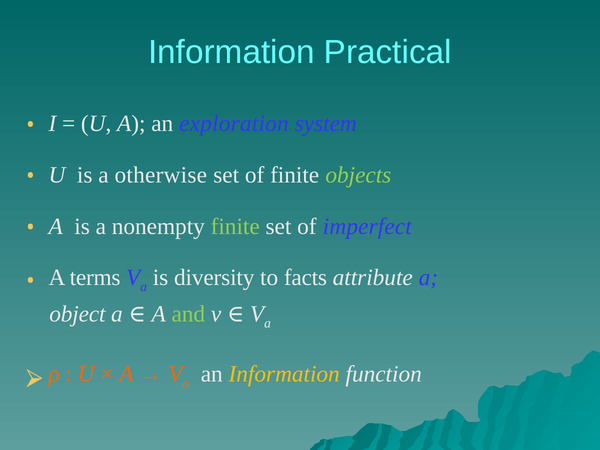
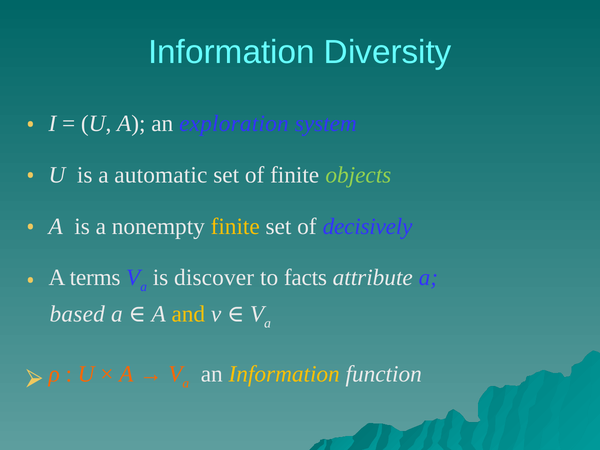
Practical: Practical -> Diversity
otherwise: otherwise -> automatic
finite at (235, 226) colour: light green -> yellow
imperfect: imperfect -> decisively
diversity: diversity -> discover
object: object -> based
and colour: light green -> yellow
